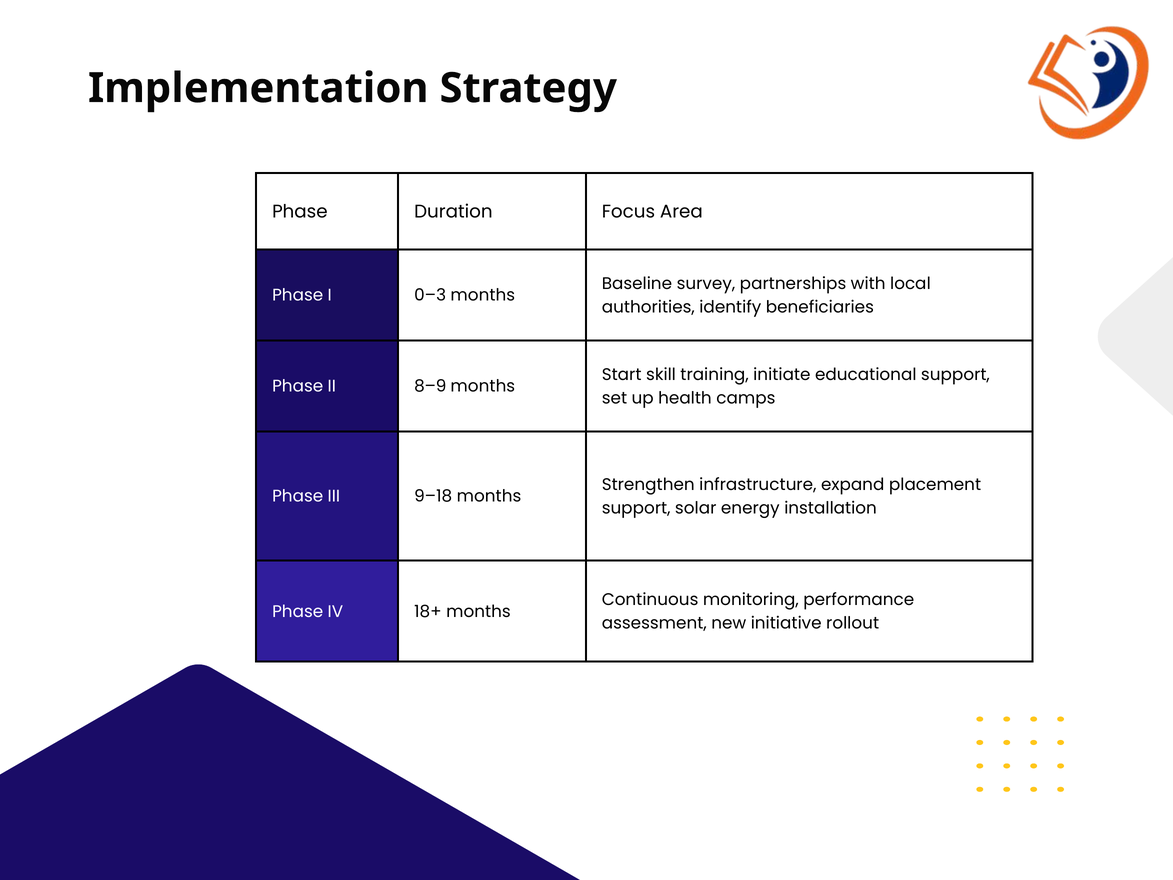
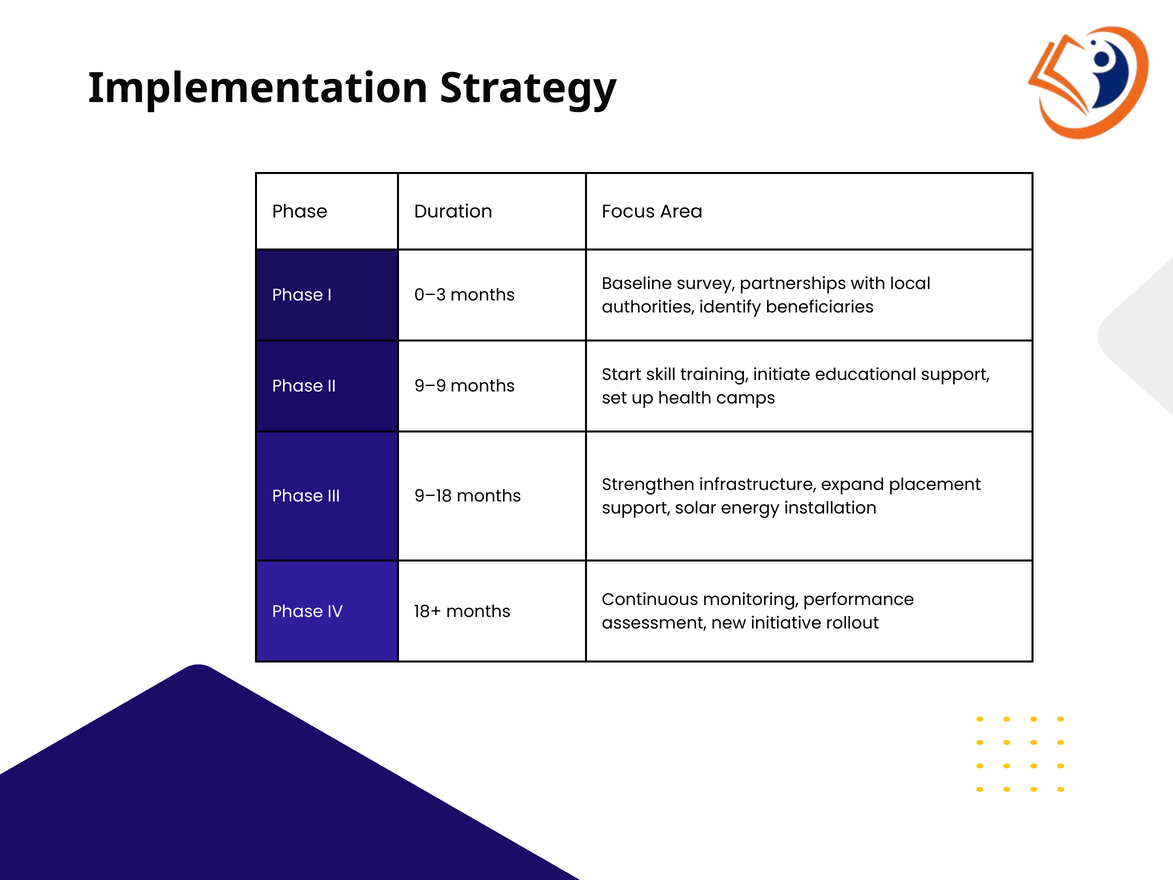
8–9: 8–9 -> 9–9
